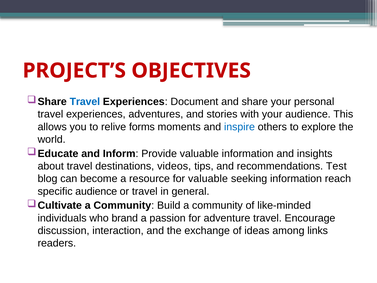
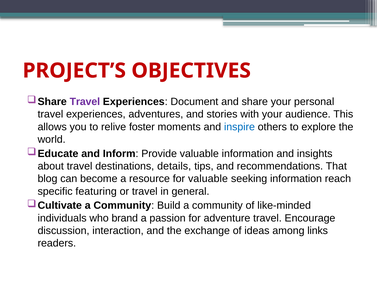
Travel at (85, 102) colour: blue -> purple
forms: forms -> foster
videos: videos -> details
Test: Test -> That
specific audience: audience -> featuring
